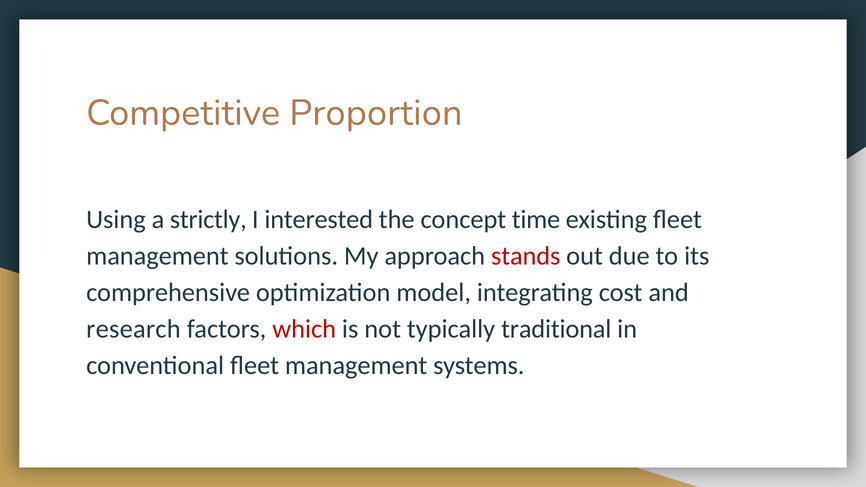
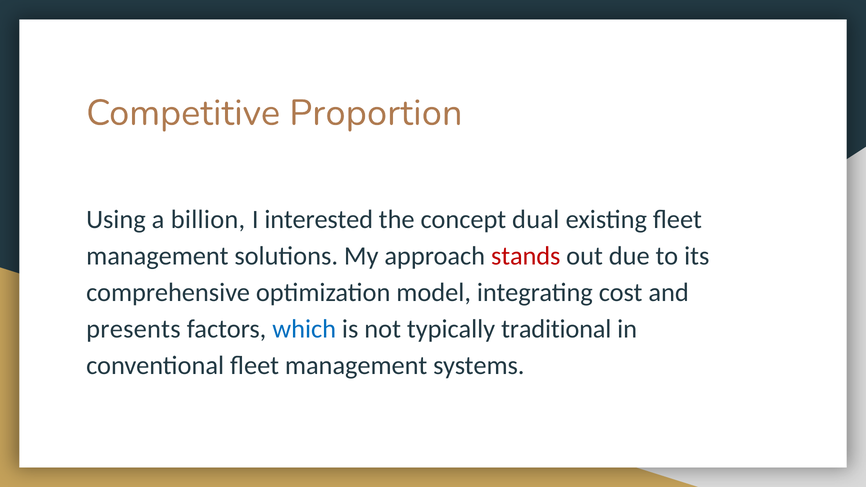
strictly: strictly -> billion
time: time -> dual
research: research -> presents
which colour: red -> blue
